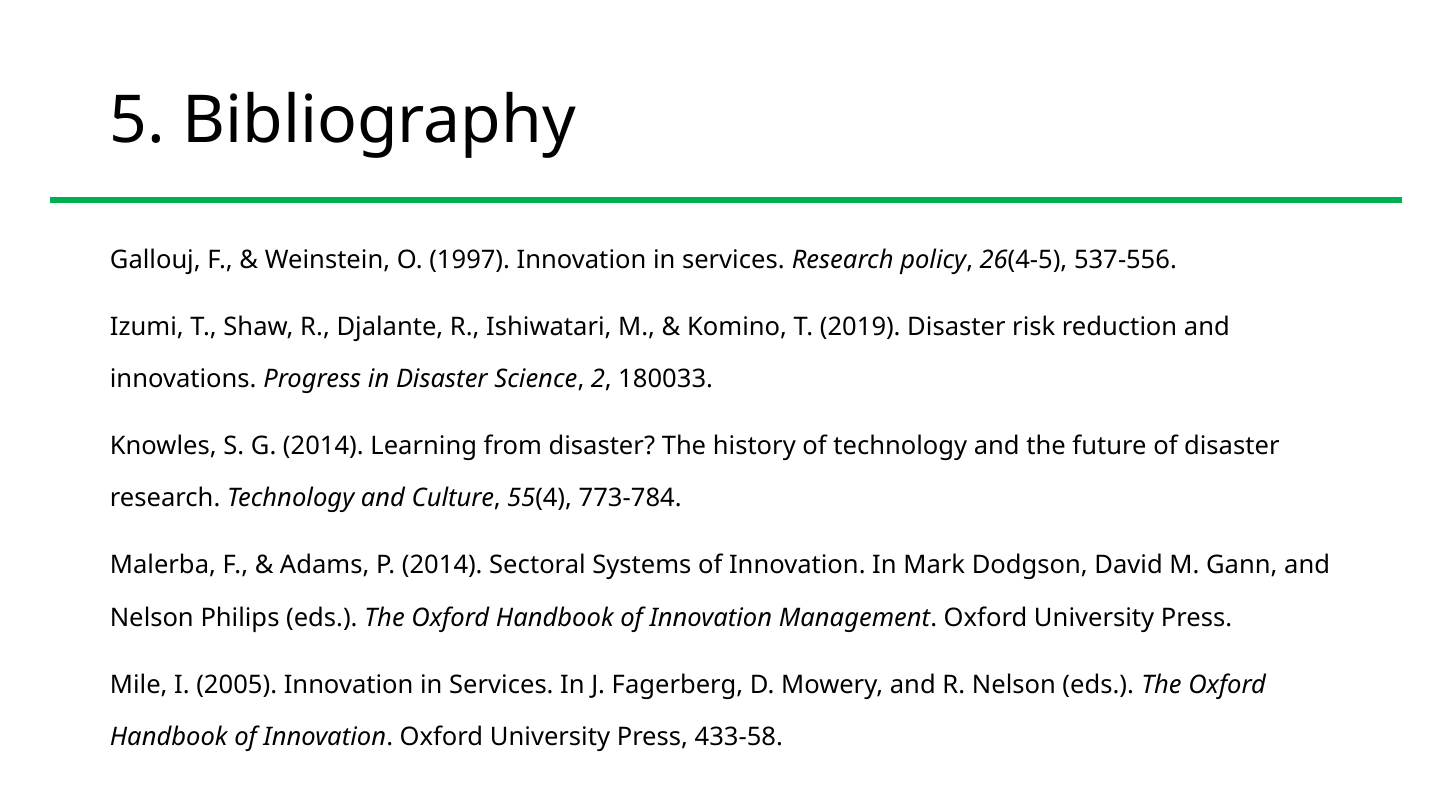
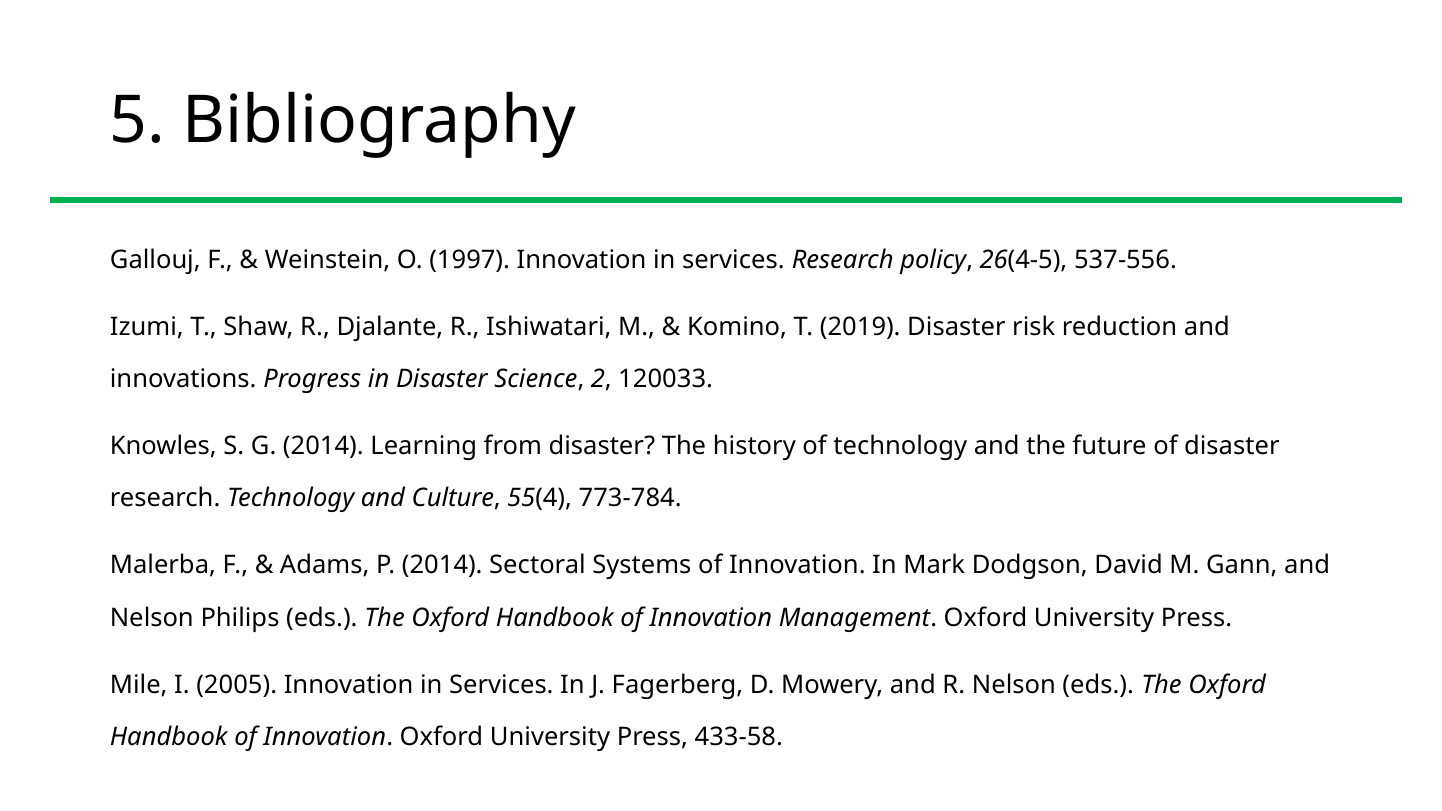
180033: 180033 -> 120033
